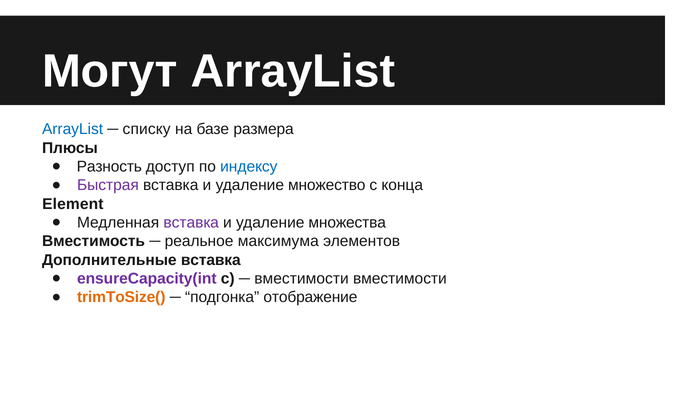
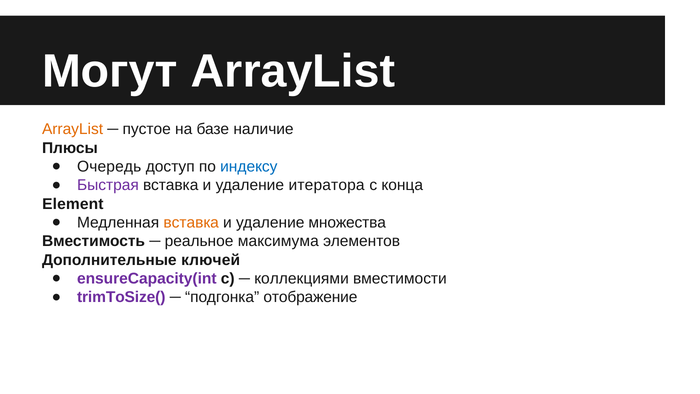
ArrayList at (73, 129) colour: blue -> orange
списку: списку -> пустое
размера: размера -> наличие
Разность: Разность -> Очередь
множество: множество -> итератора
вставка at (191, 223) colour: purple -> orange
Дополнительные вставка: вставка -> ключей
вместимости at (302, 278): вместимости -> коллекциями
trimToSize( colour: orange -> purple
